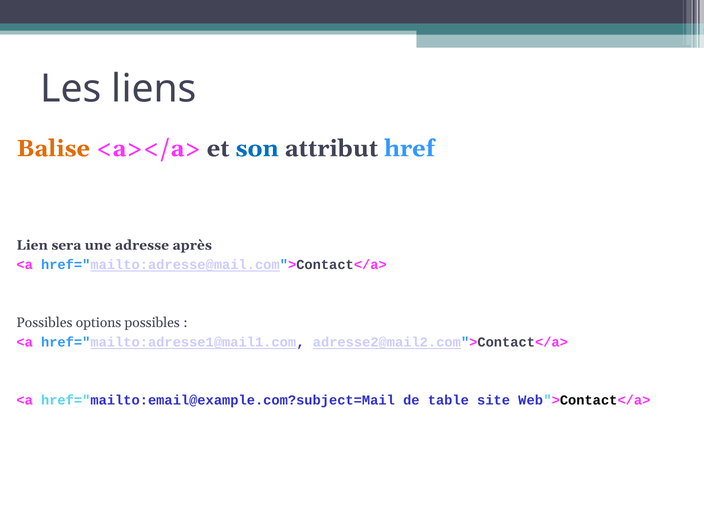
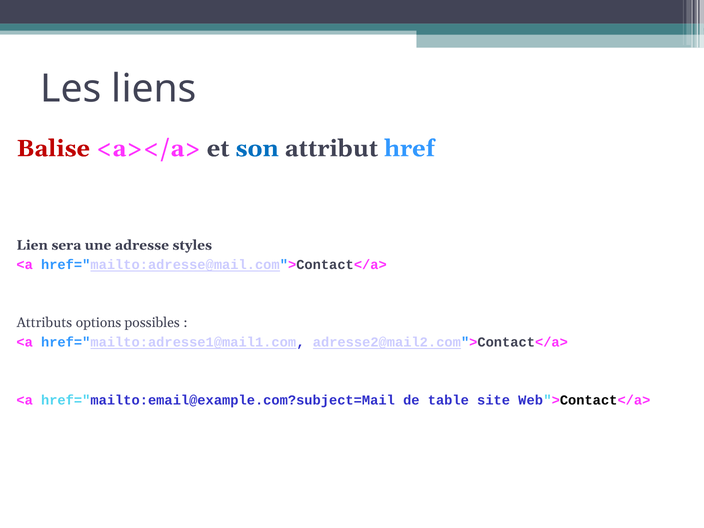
Balise colour: orange -> red
après: après -> styles
Possibles at (44, 323): Possibles -> Attributs
